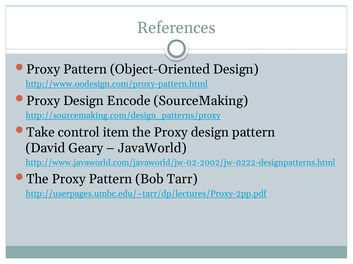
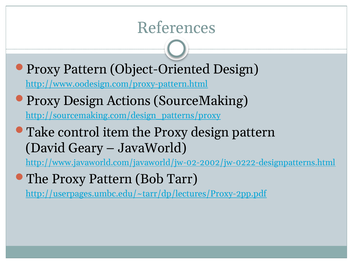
Encode: Encode -> Actions
